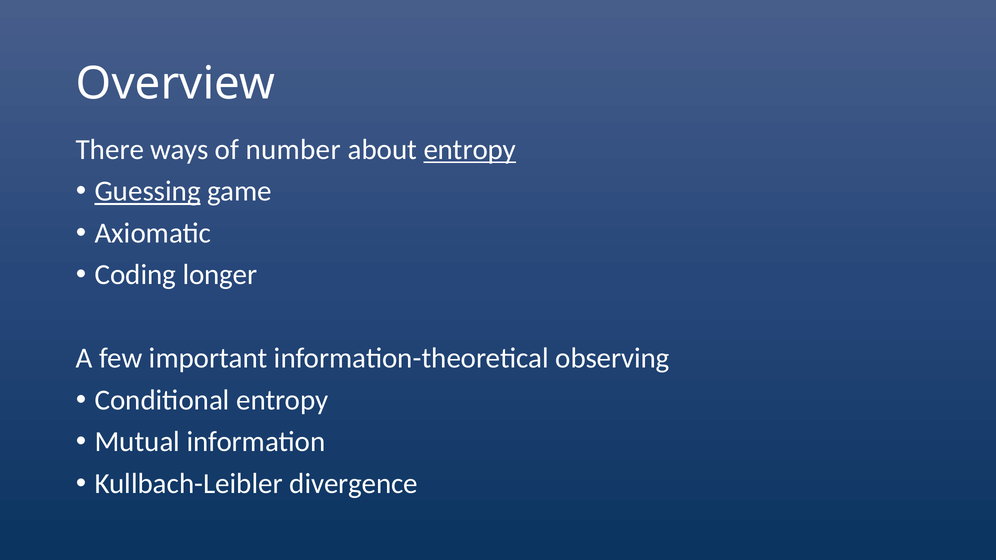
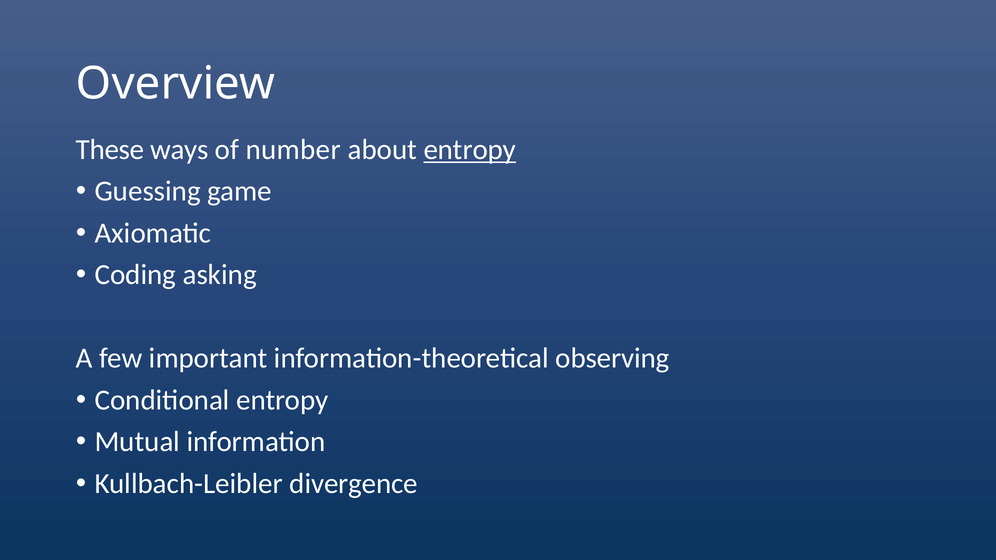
There: There -> These
Guessing underline: present -> none
longer: longer -> asking
